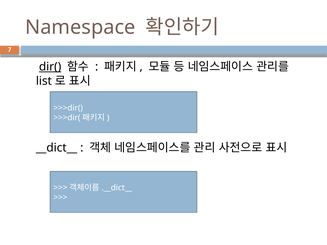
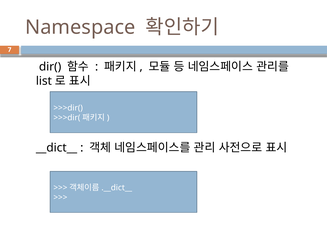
dir( underline: present -> none
